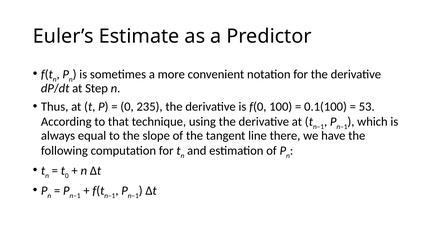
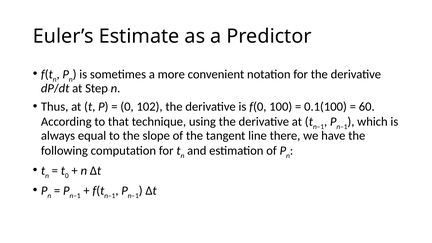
235: 235 -> 102
53: 53 -> 60
